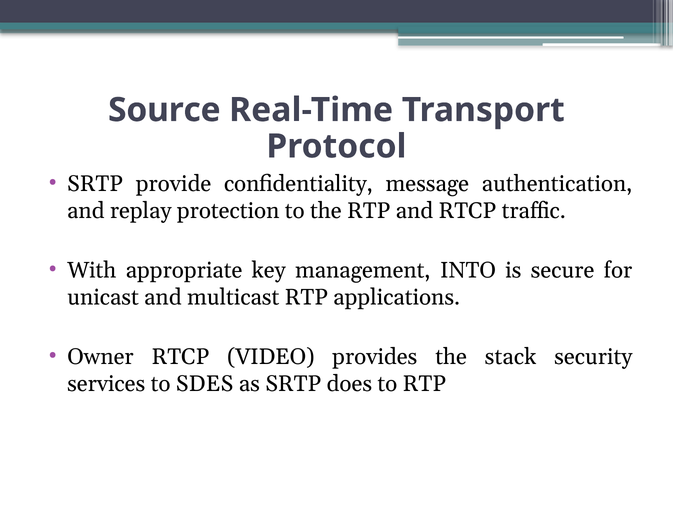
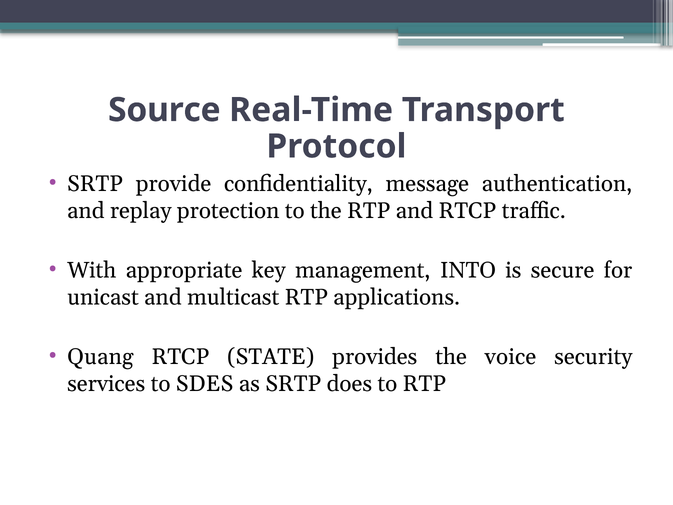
Owner: Owner -> Quang
VIDEO: VIDEO -> STATE
stack: stack -> voice
